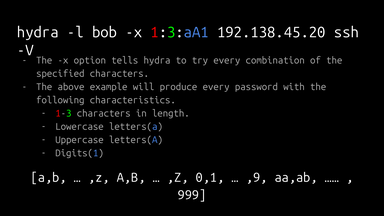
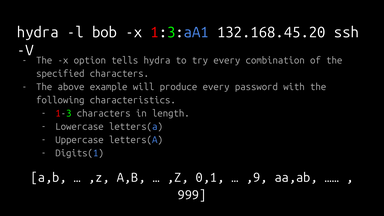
192.138.45.20: 192.138.45.20 -> 132.168.45.20
